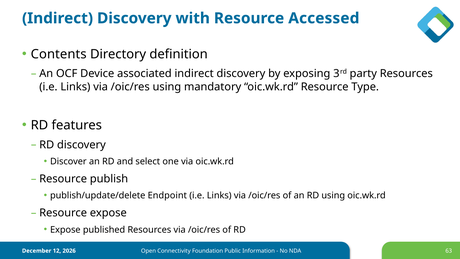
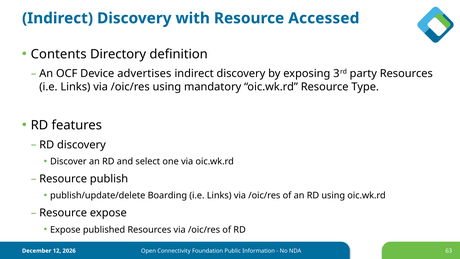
associated: associated -> advertises
Endpoint: Endpoint -> Boarding
